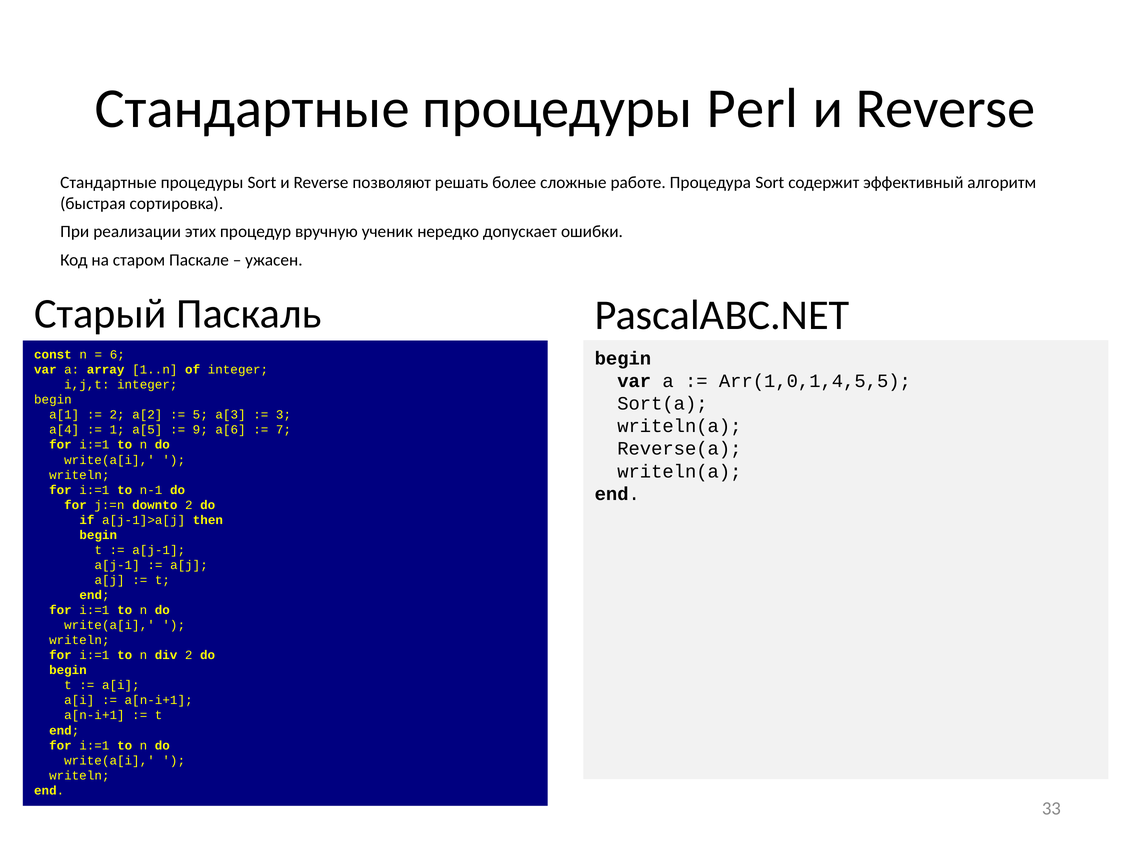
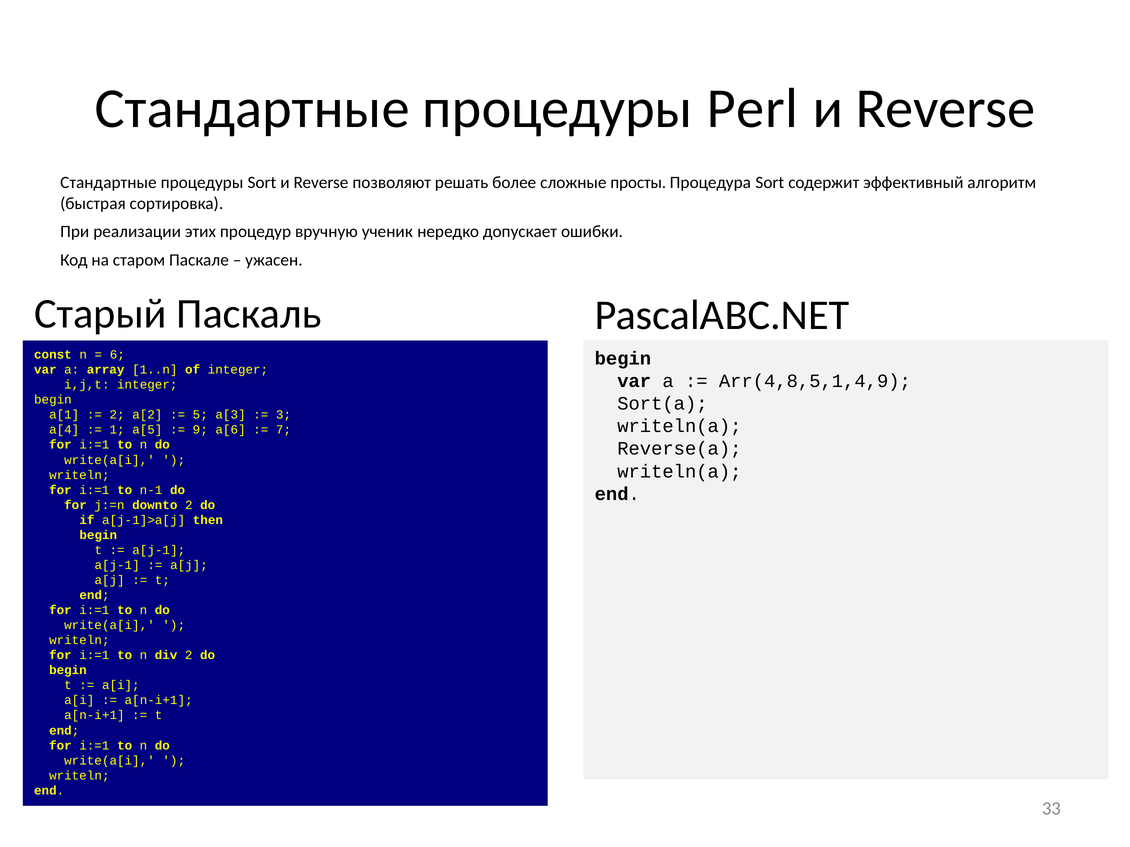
работе: работе -> просты
Arr(1,0,1,4,5,5: Arr(1,0,1,4,5,5 -> Arr(4,8,5,1,4,9
